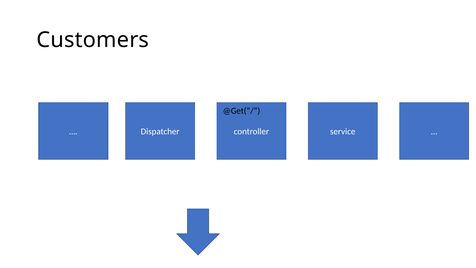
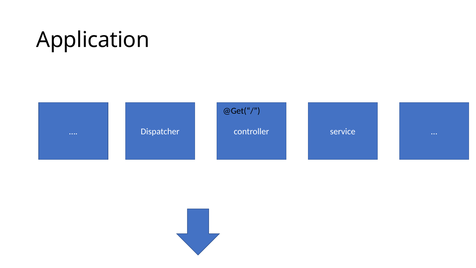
Customers: Customers -> Application
